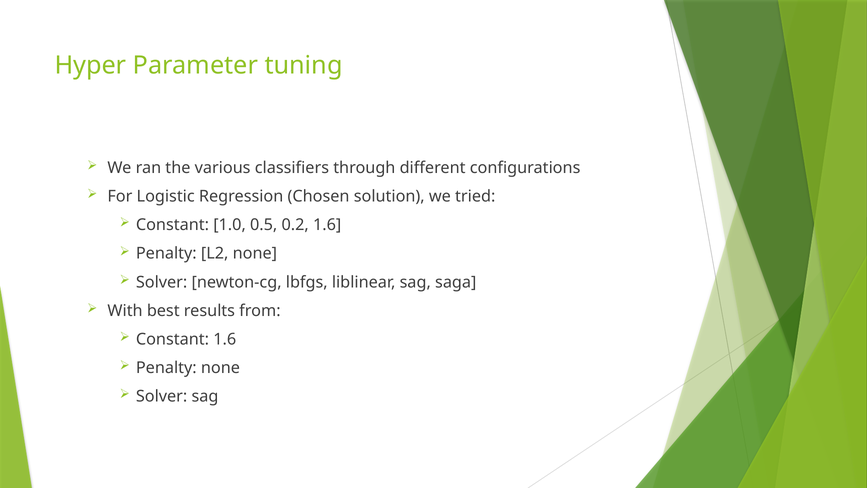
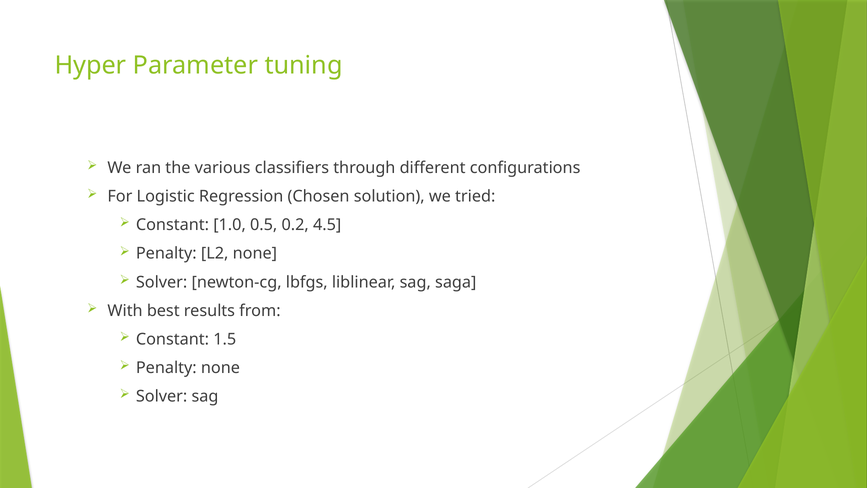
0.2 1.6: 1.6 -> 4.5
Constant 1.6: 1.6 -> 1.5
